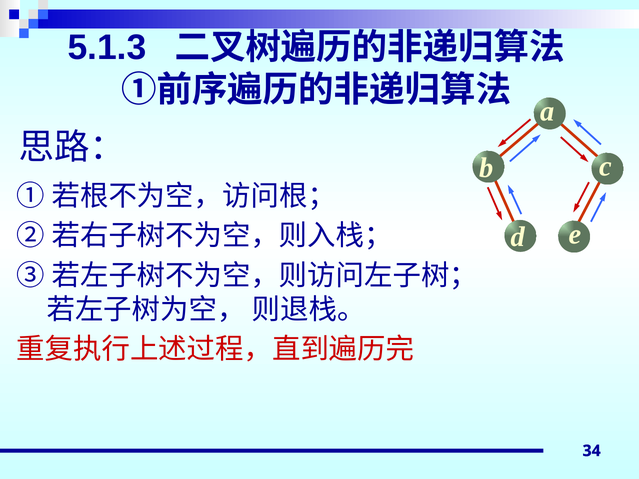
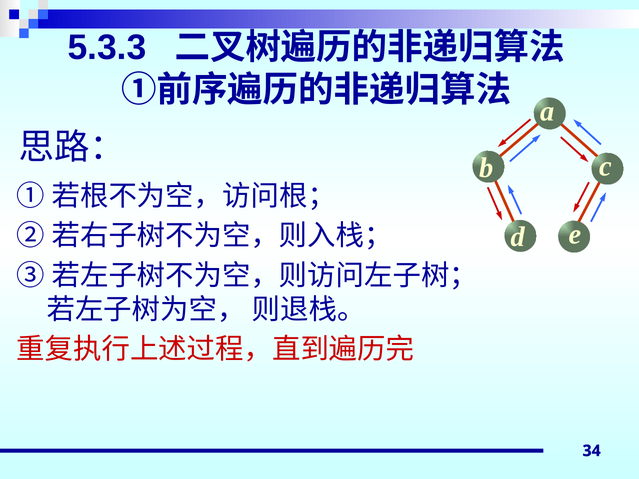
5.1.3: 5.1.3 -> 5.3.3
